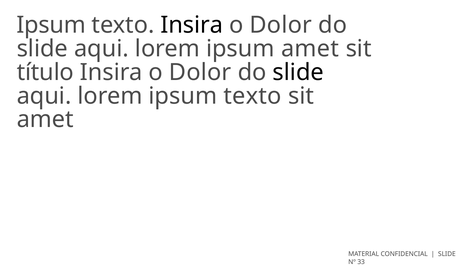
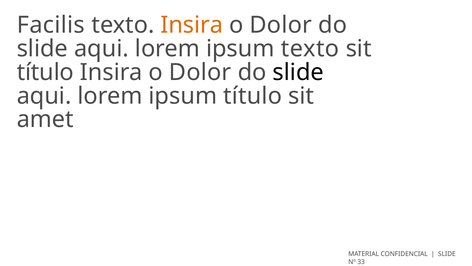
Ipsum at (51, 25): Ipsum -> Facilis
Insira at (192, 25) colour: black -> orange
ipsum amet: amet -> texto
lorem ipsum texto: texto -> título
